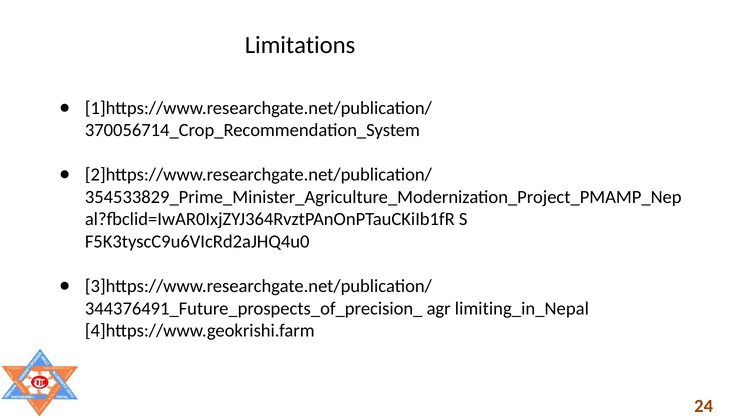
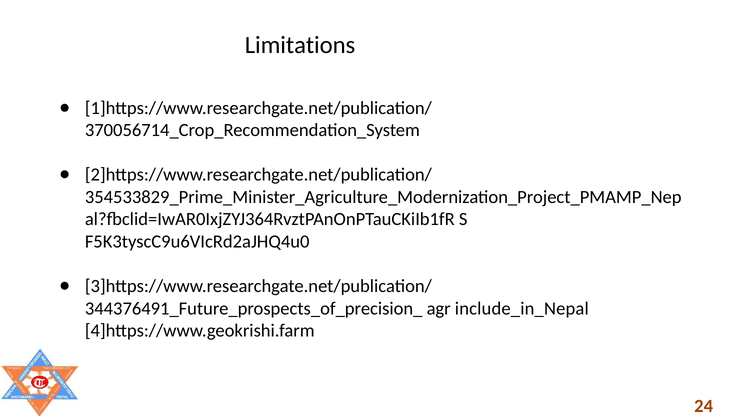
limiting_in_Nepal: limiting_in_Nepal -> include_in_Nepal
